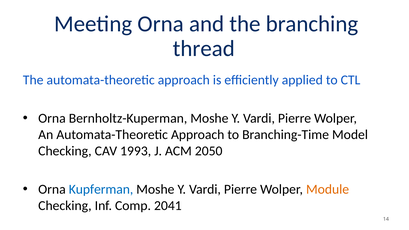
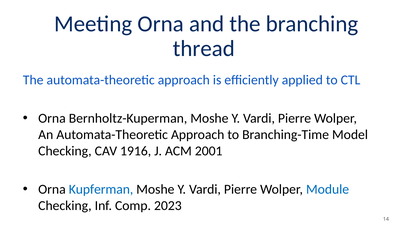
1993: 1993 -> 1916
2050: 2050 -> 2001
Module colour: orange -> blue
2041: 2041 -> 2023
